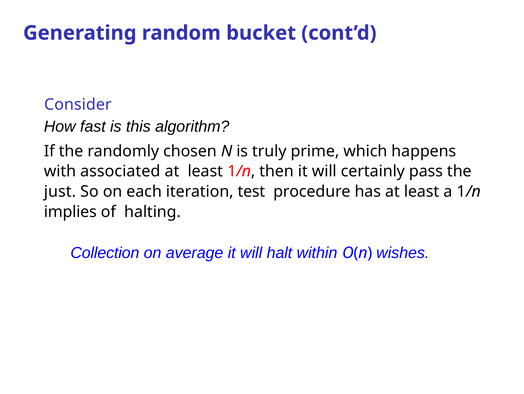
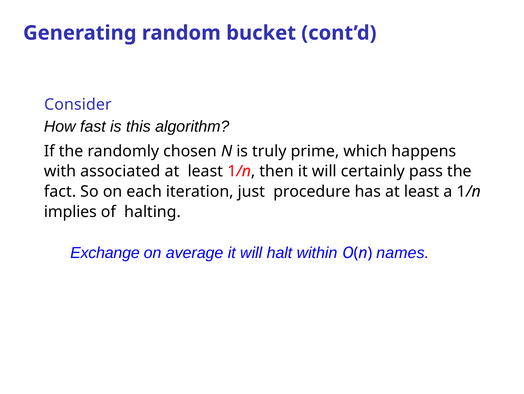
just: just -> fact
test: test -> just
Collection: Collection -> Exchange
wishes: wishes -> names
